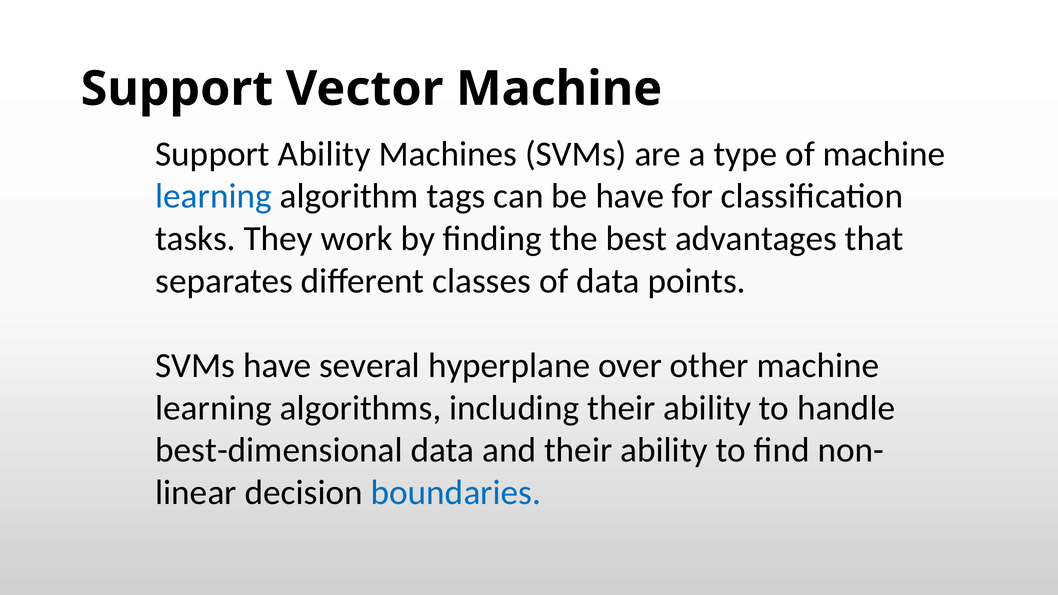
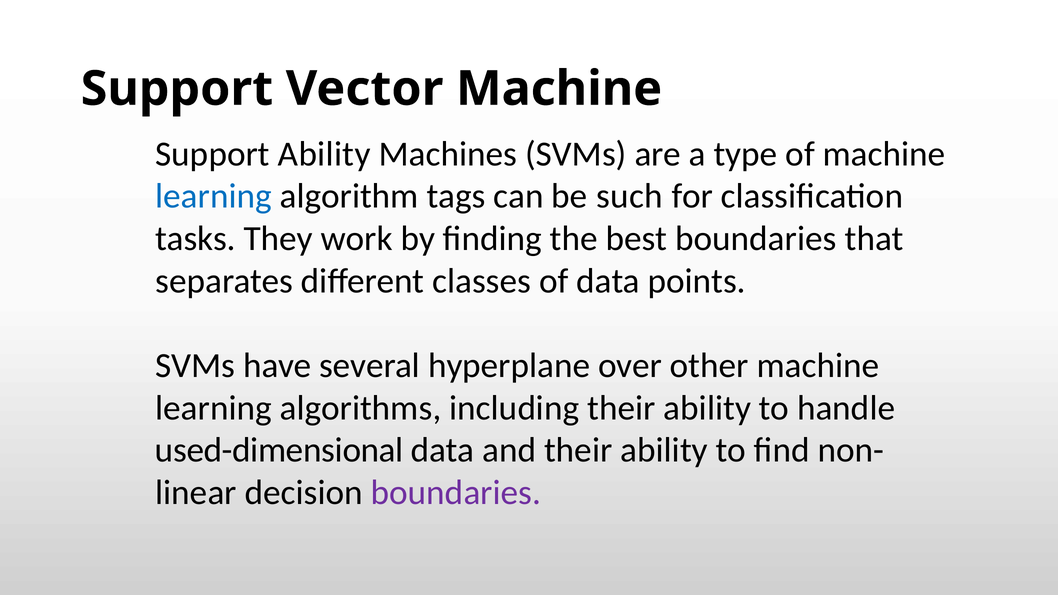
be have: have -> such
best advantages: advantages -> boundaries
best-dimensional: best-dimensional -> used-dimensional
boundaries at (456, 493) colour: blue -> purple
